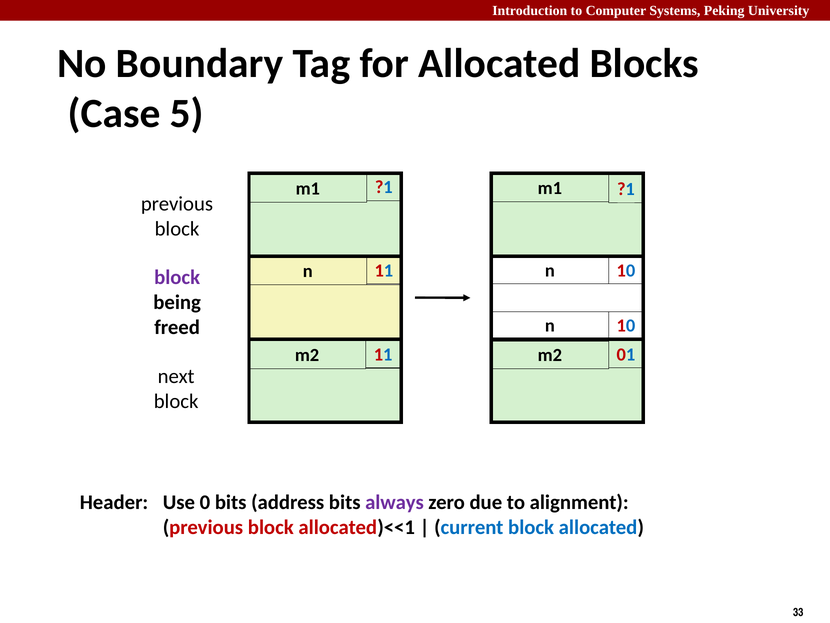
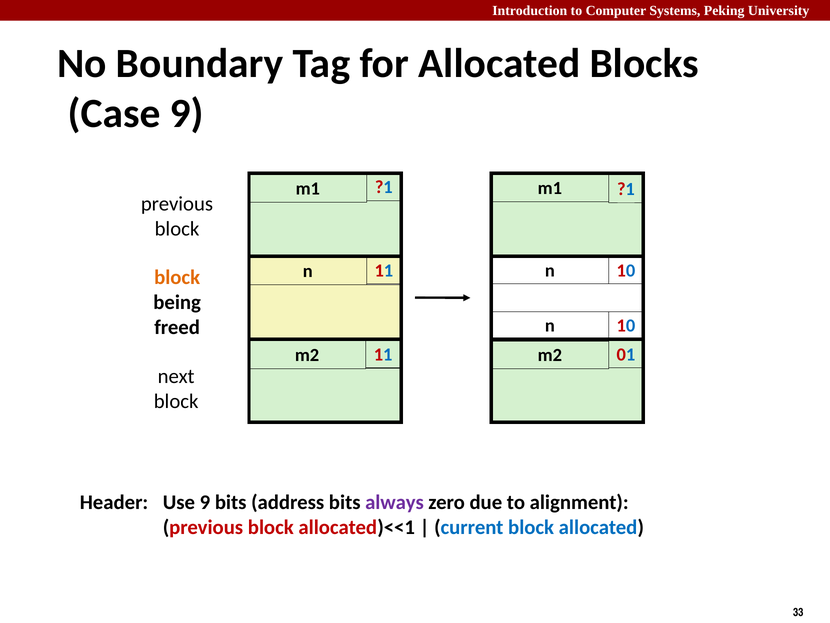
Case 5: 5 -> 9
block at (177, 277) colour: purple -> orange
Use 0: 0 -> 9
